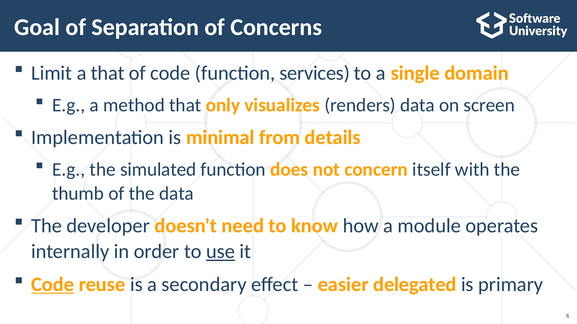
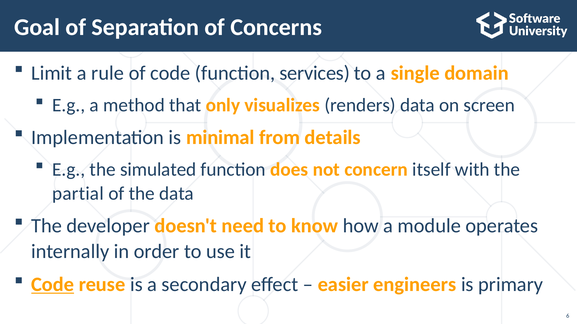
a that: that -> rule
thumb: thumb -> partial
use underline: present -> none
delegated: delegated -> engineers
